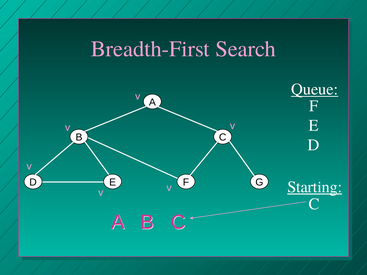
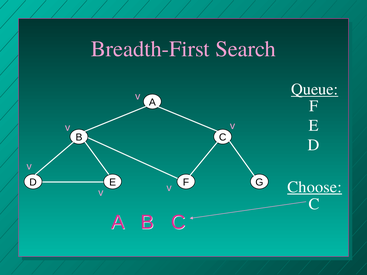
Starting: Starting -> Choose
